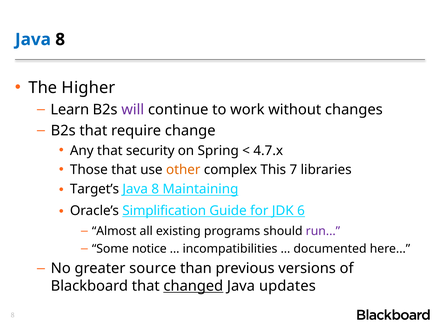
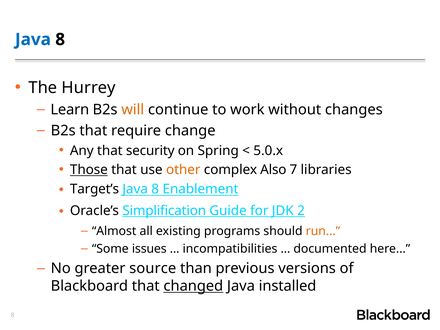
Higher: Higher -> Hurrey
will colour: purple -> orange
4.7.x: 4.7.x -> 5.0.x
Those underline: none -> present
This: This -> Also
Maintaining: Maintaining -> Enablement
6: 6 -> 2
run colour: purple -> orange
notice: notice -> issues
updates: updates -> installed
